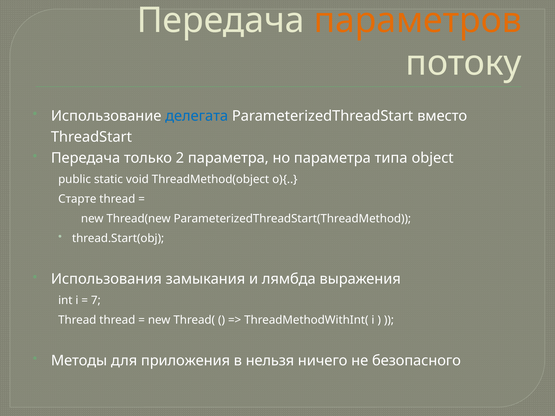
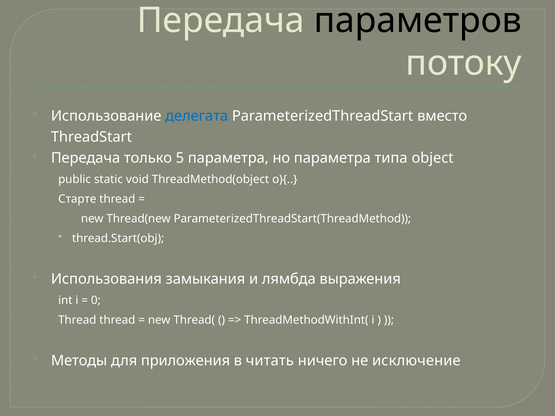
параметров colour: orange -> black
2: 2 -> 5
7: 7 -> 0
нельзя: нельзя -> читать
безопасного: безопасного -> исключение
